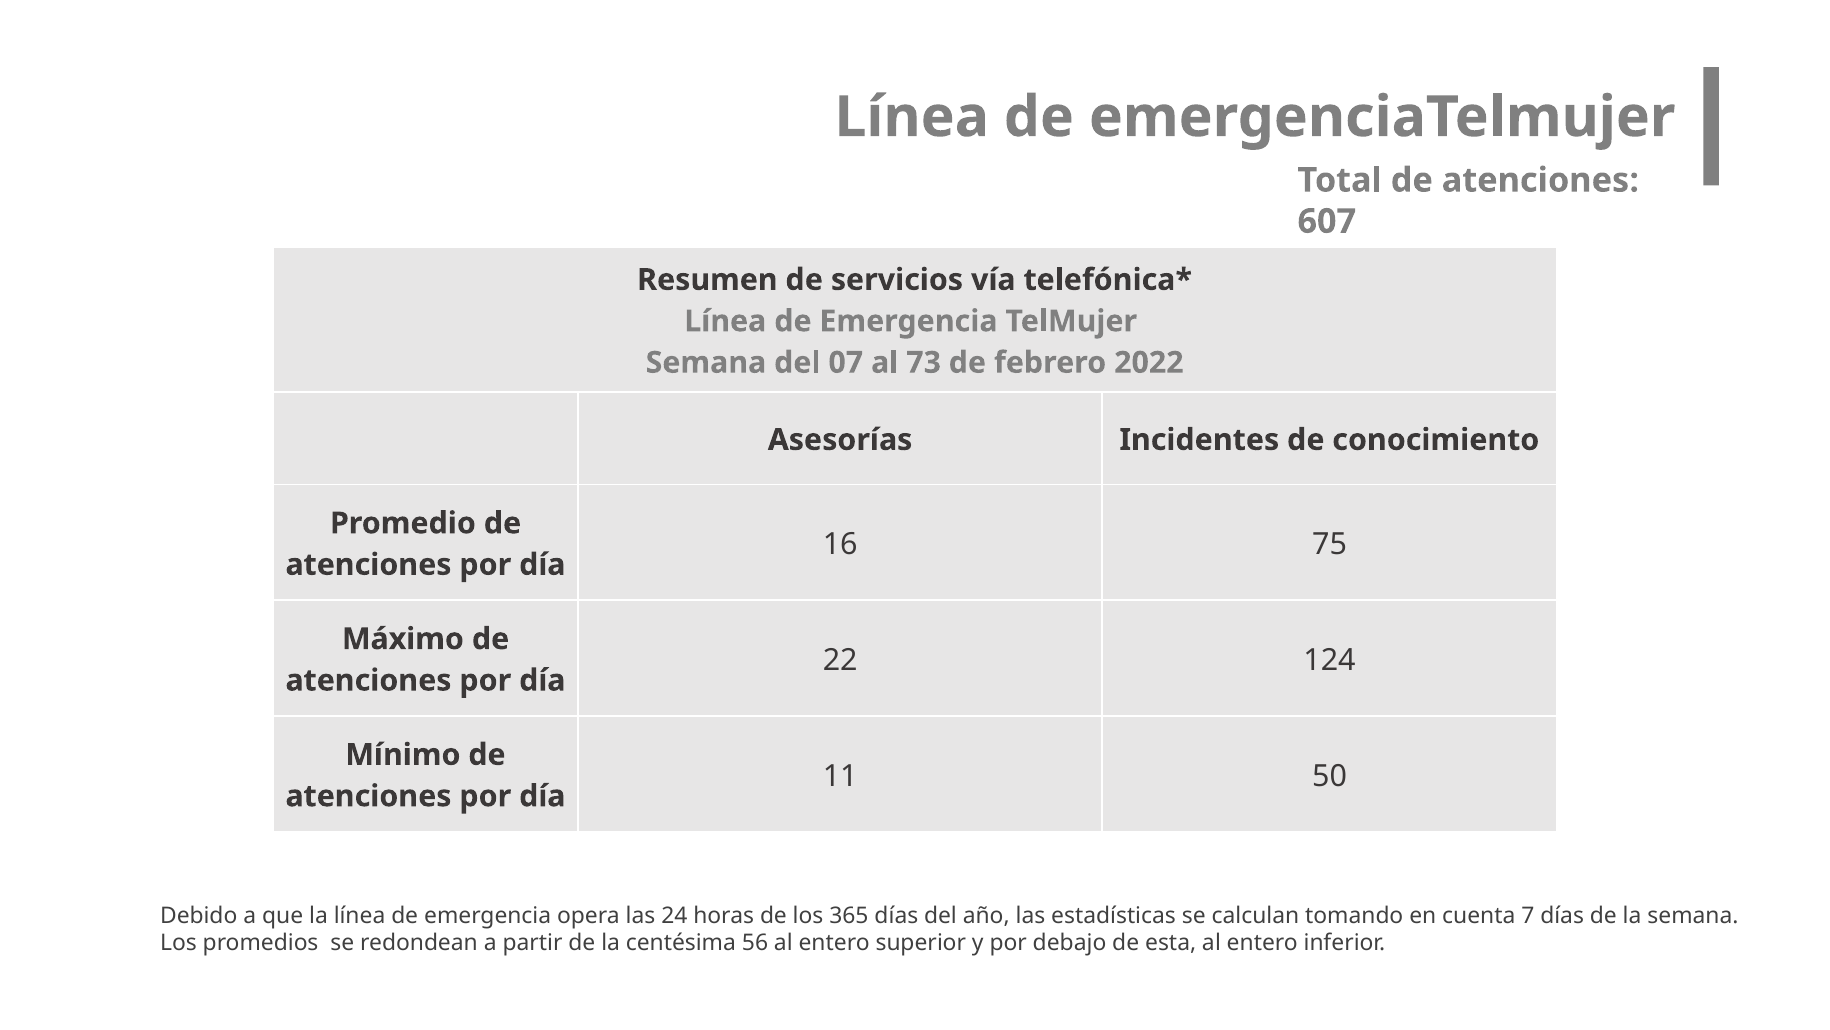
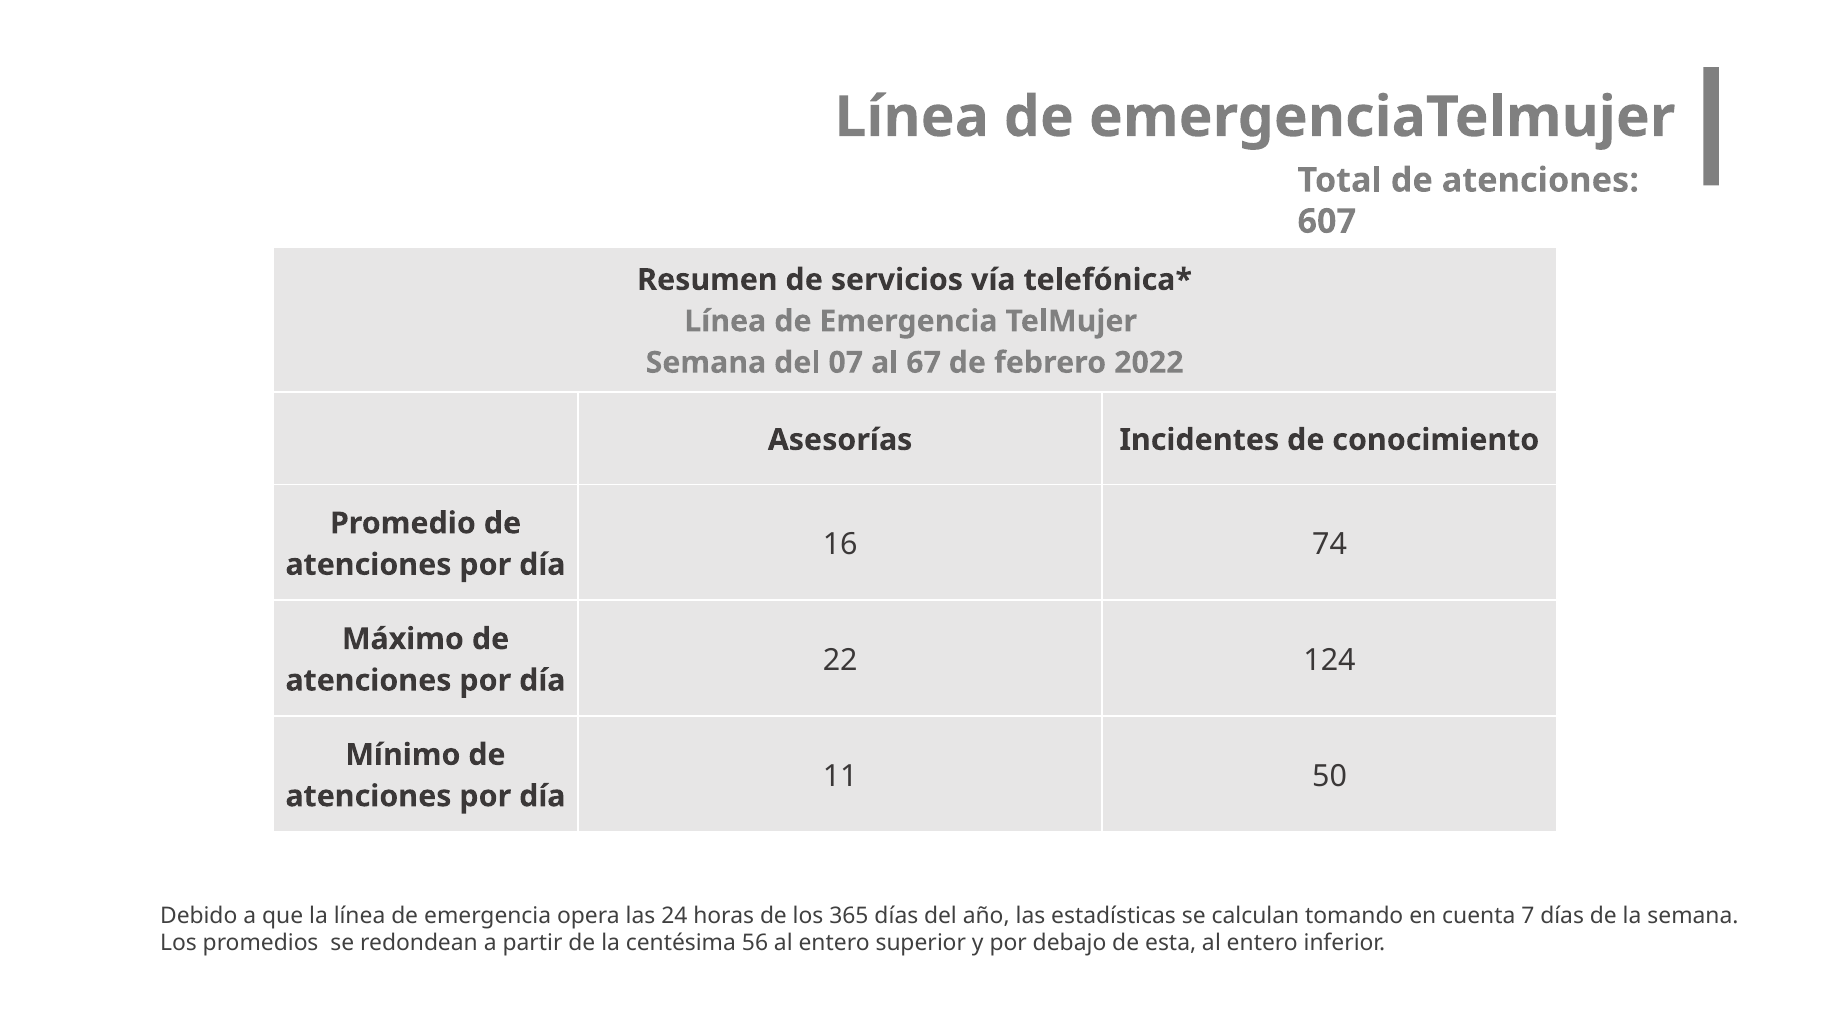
73: 73 -> 67
75: 75 -> 74
